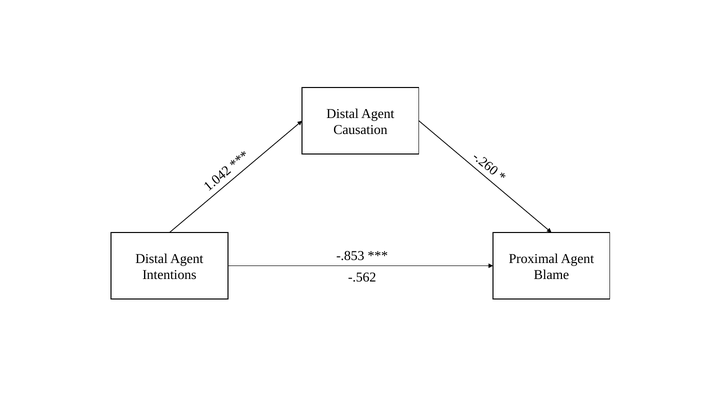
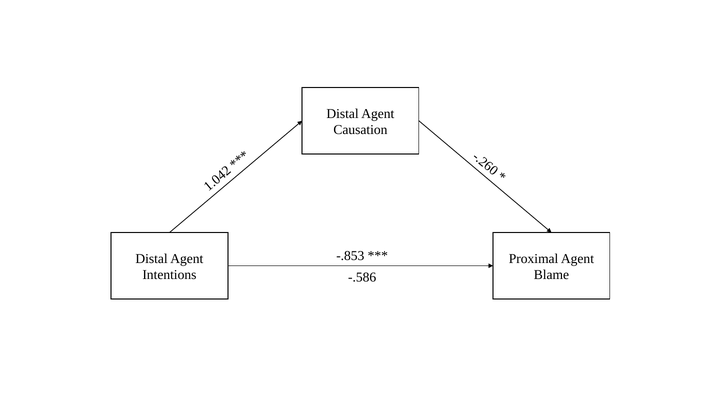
-.562: -.562 -> -.586
